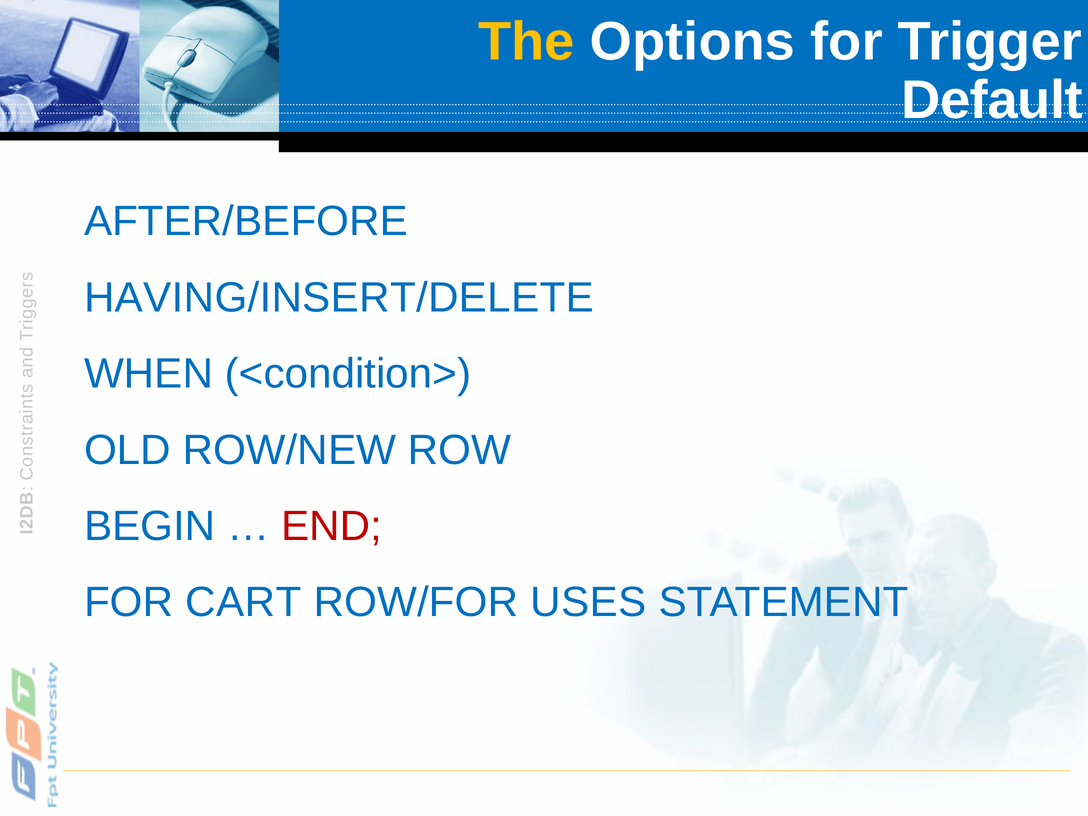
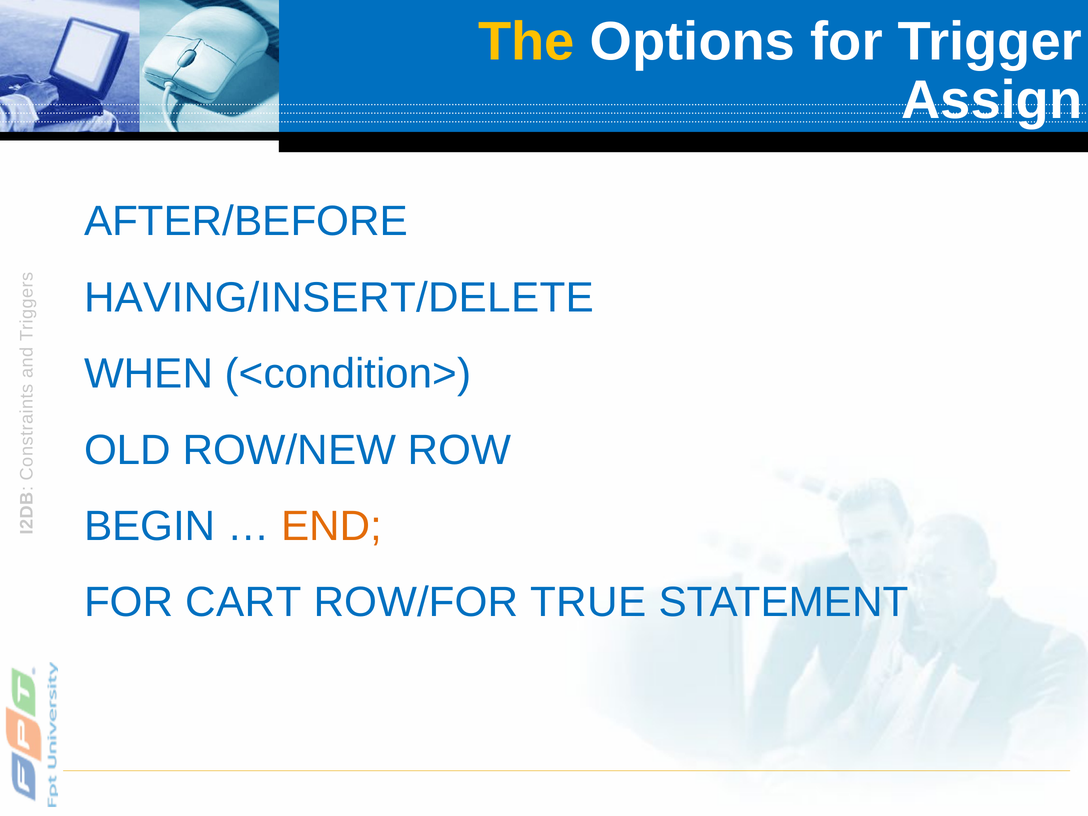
Default: Default -> Assign
END colour: red -> orange
USES: USES -> TRUE
